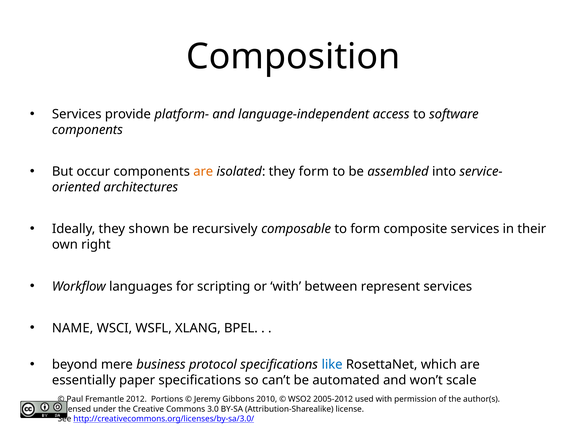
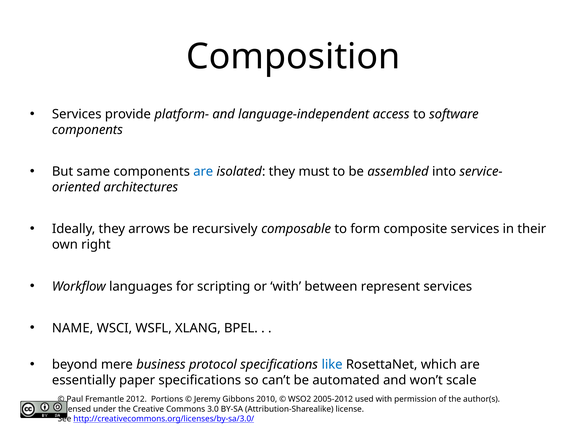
occur: occur -> same
are at (203, 172) colour: orange -> blue
they form: form -> must
shown: shown -> arrows
